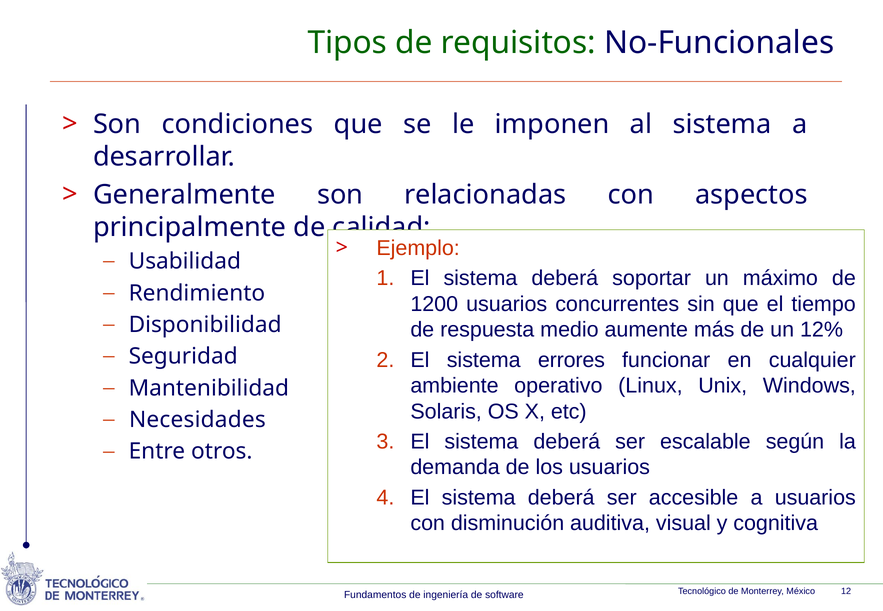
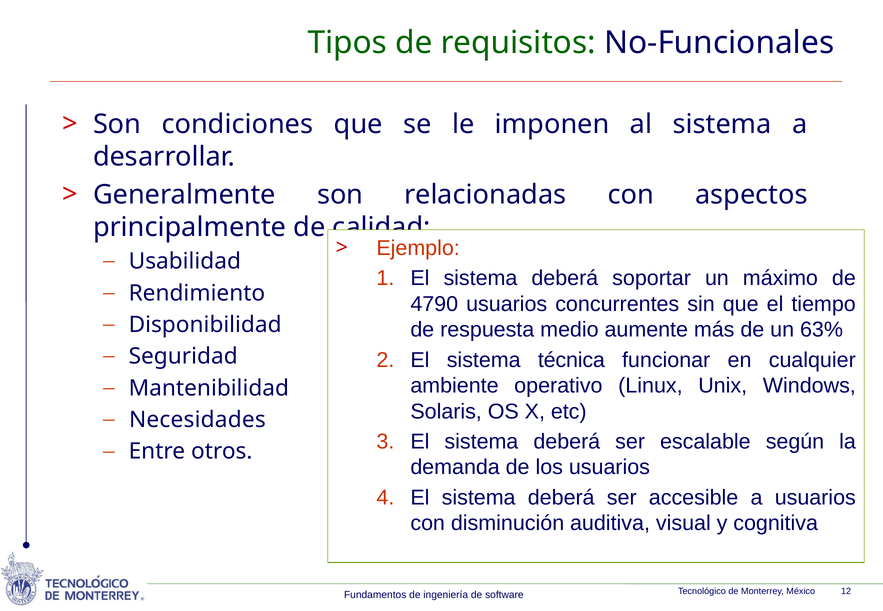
1200: 1200 -> 4790
12%: 12% -> 63%
errores: errores -> técnica
